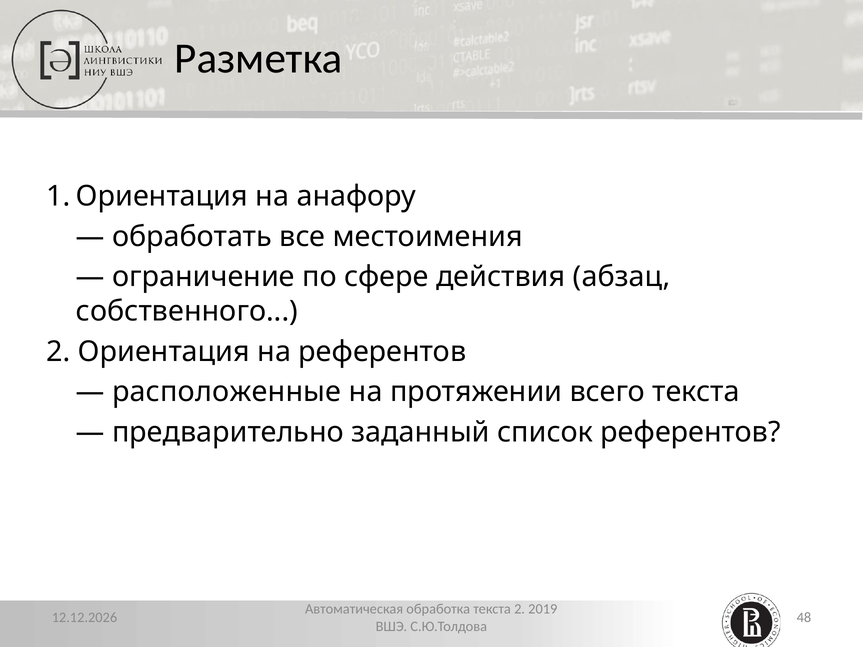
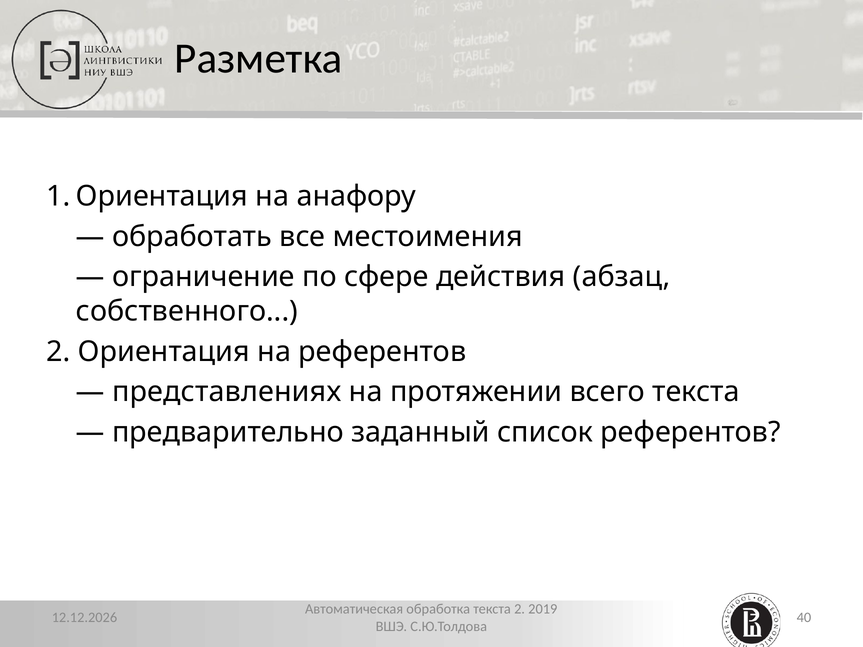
расположенные: расположенные -> представлениях
48: 48 -> 40
